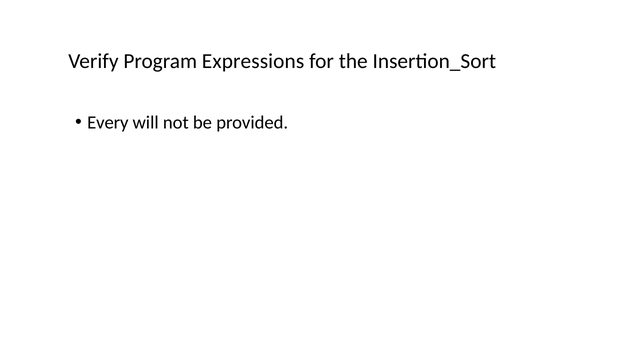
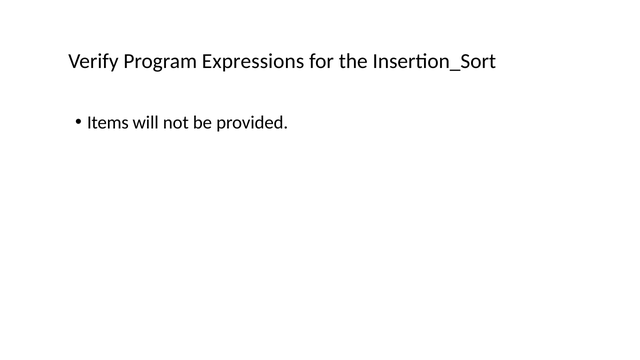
Every: Every -> Items
